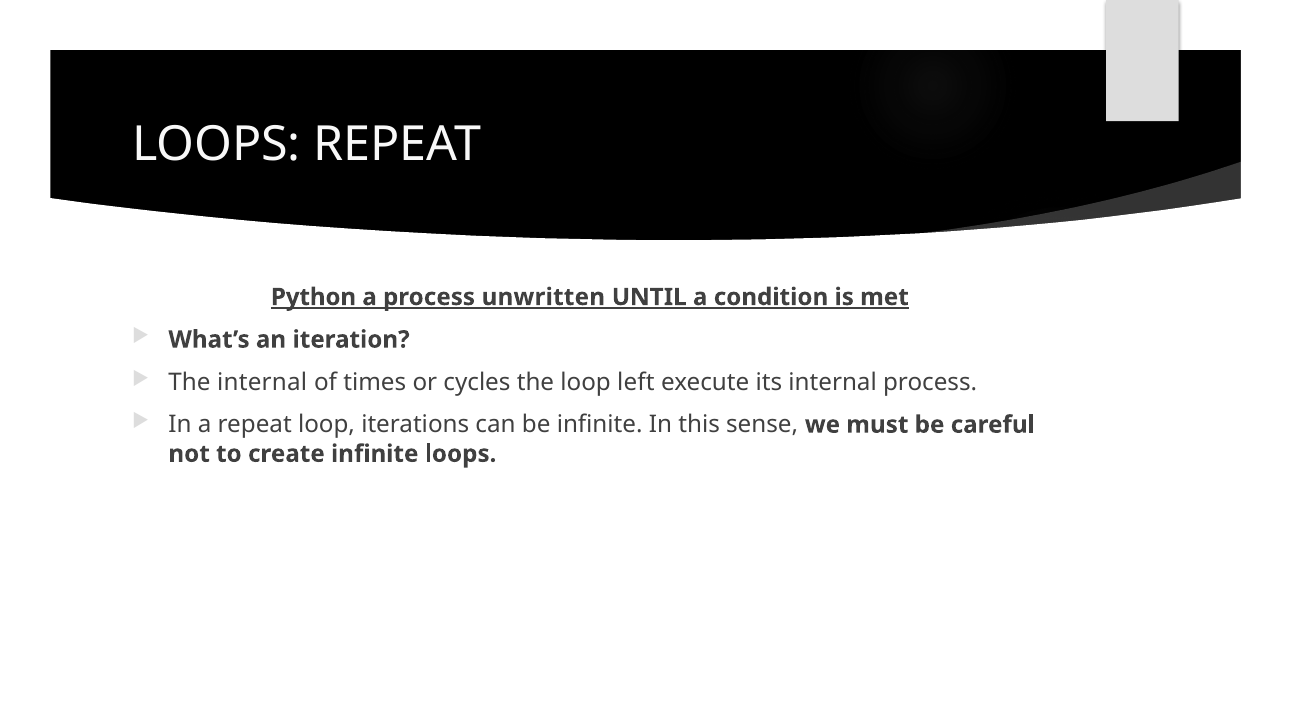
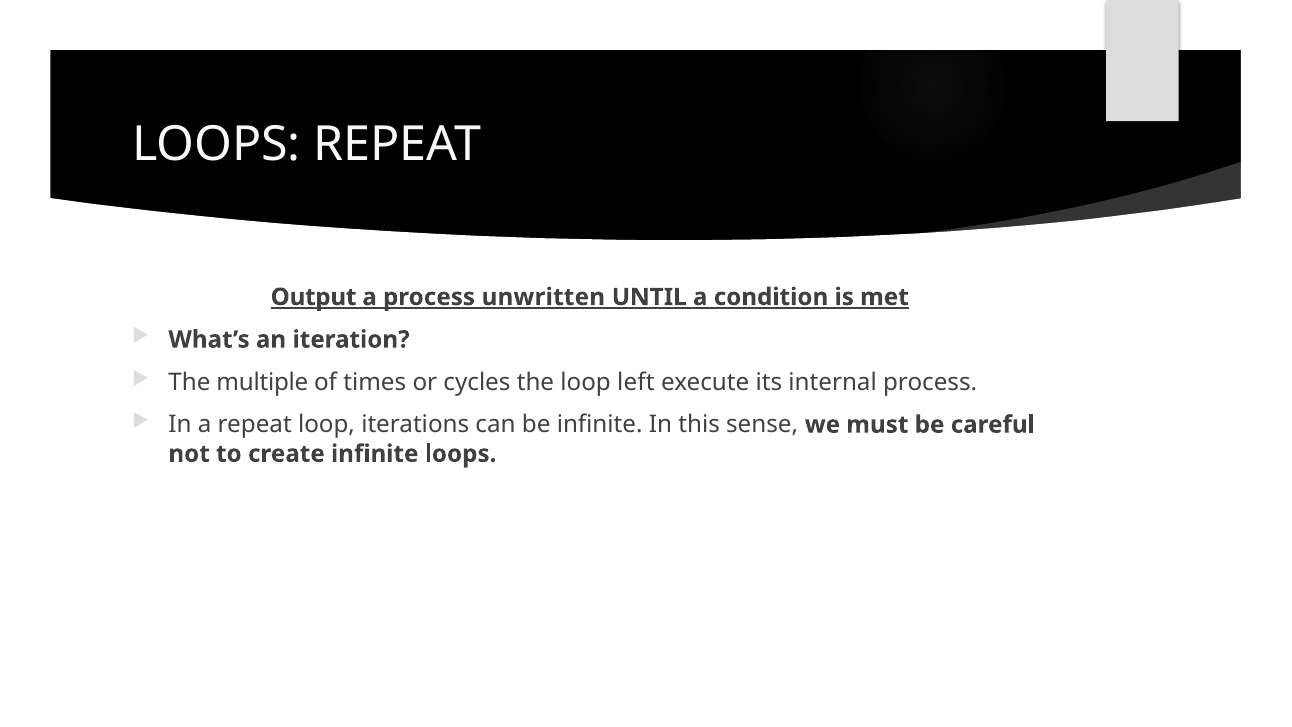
Python: Python -> Output
The internal: internal -> multiple
